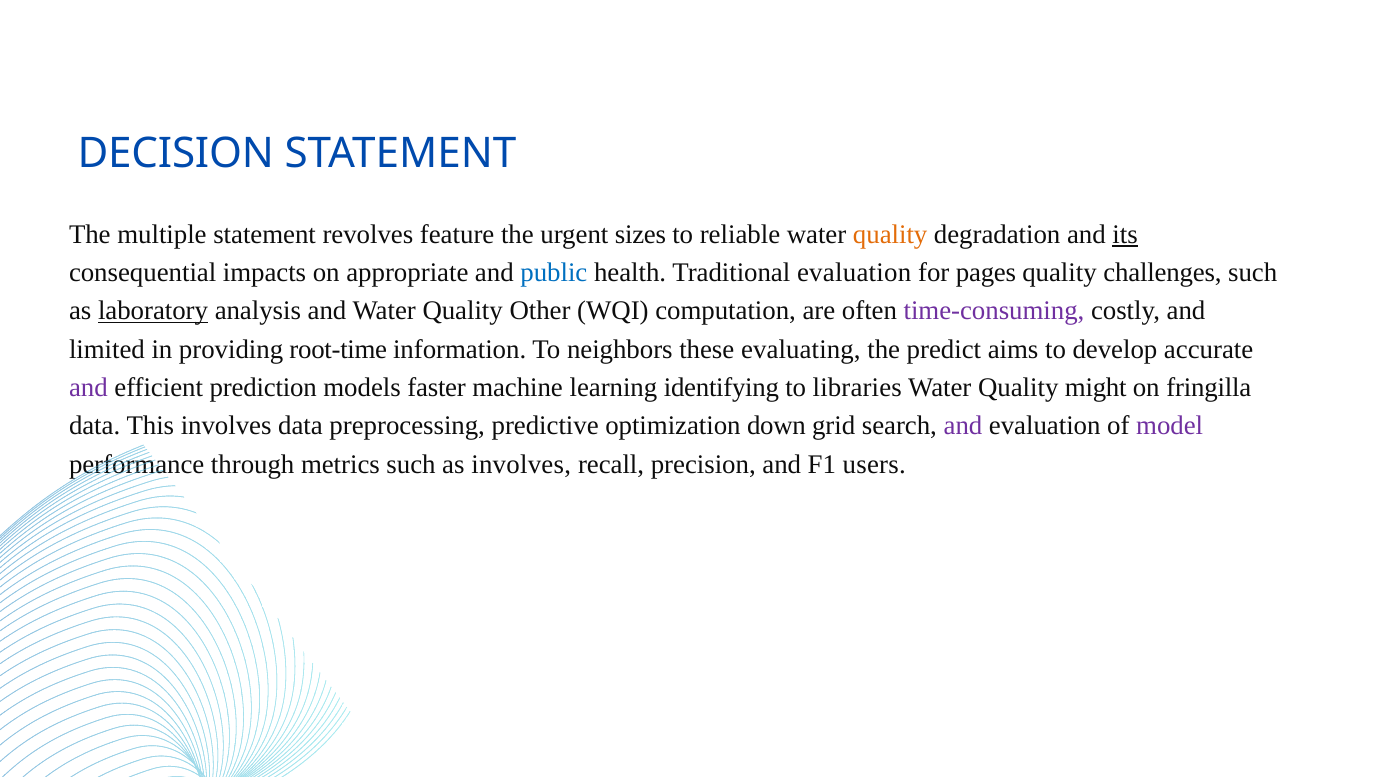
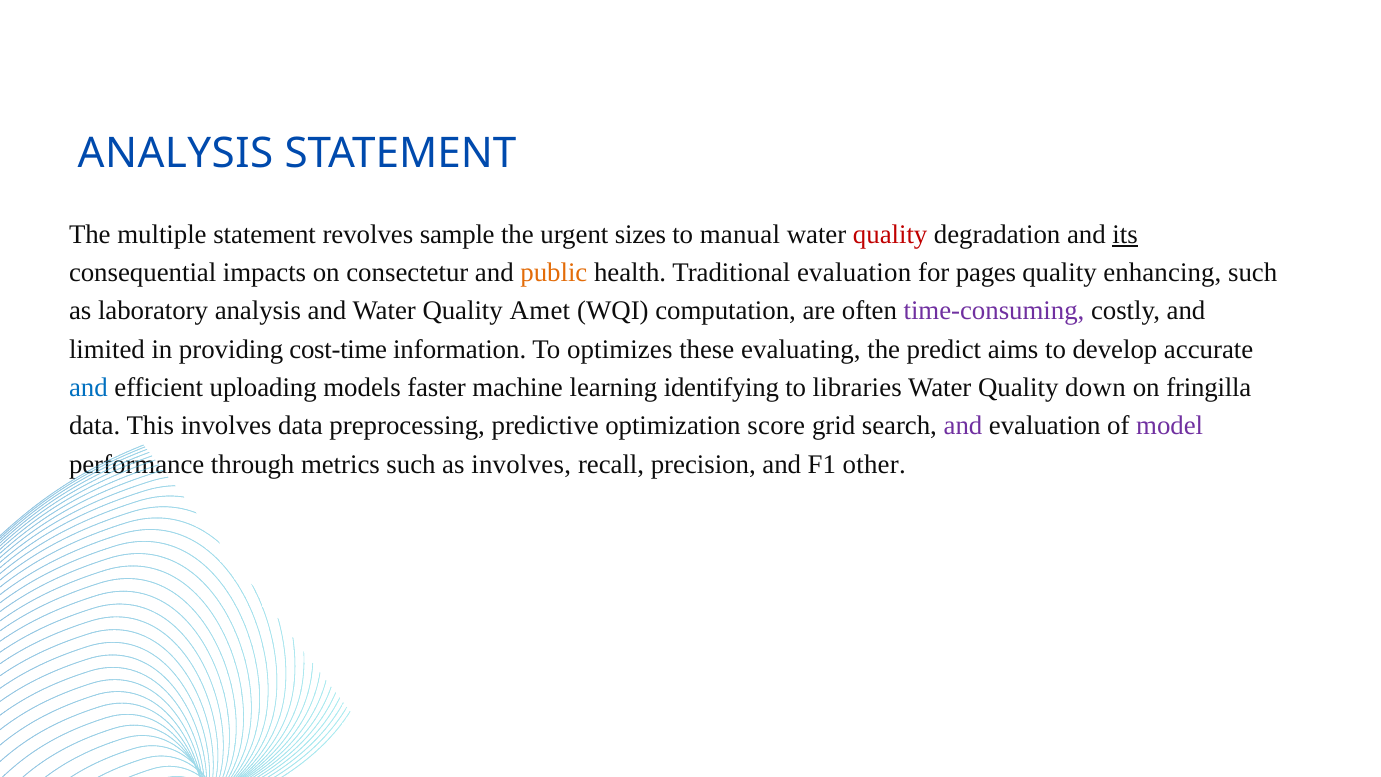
DECISION at (176, 154): DECISION -> ANALYSIS
feature: feature -> sample
reliable: reliable -> manual
quality at (890, 234) colour: orange -> red
appropriate: appropriate -> consectetur
public colour: blue -> orange
challenges: challenges -> enhancing
laboratory underline: present -> none
Other: Other -> Amet
root-time: root-time -> cost-time
neighbors: neighbors -> optimizes
and at (88, 388) colour: purple -> blue
prediction: prediction -> uploading
might: might -> down
down: down -> score
users: users -> other
